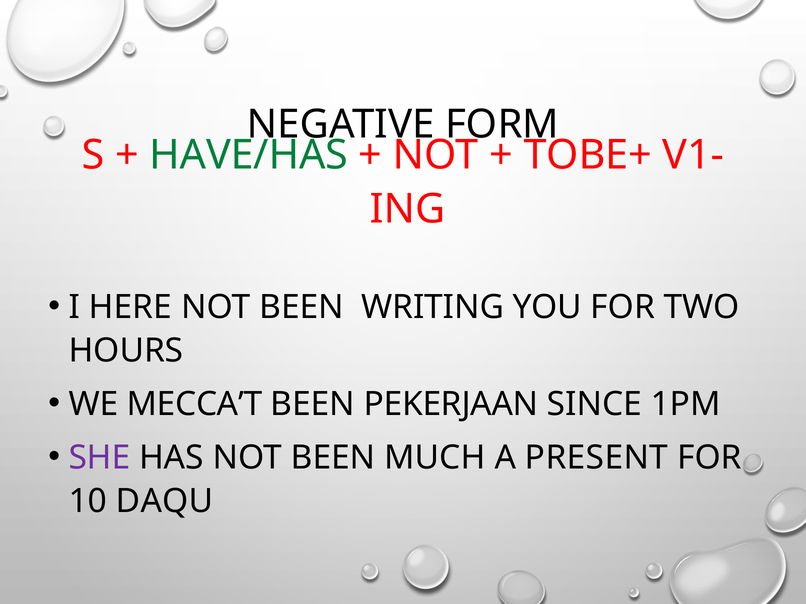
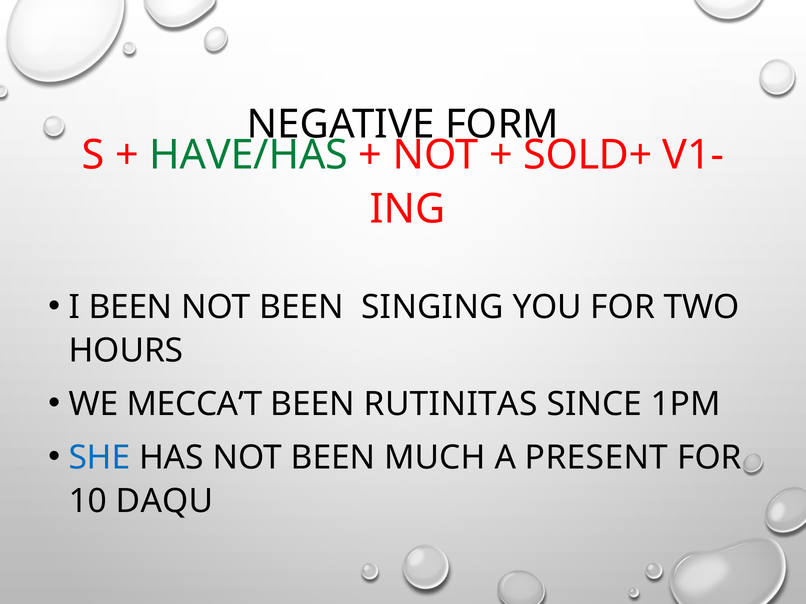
TOBE+: TOBE+ -> SOLD+
I HERE: HERE -> BEEN
WRITING: WRITING -> SINGING
PEKERJAAN: PEKERJAAN -> RUTINITAS
SHE colour: purple -> blue
